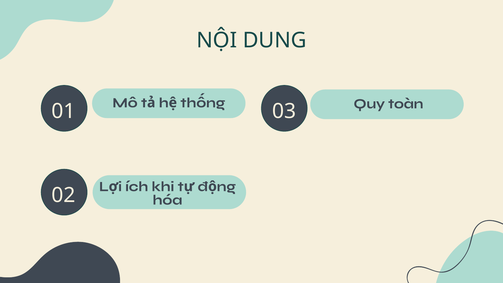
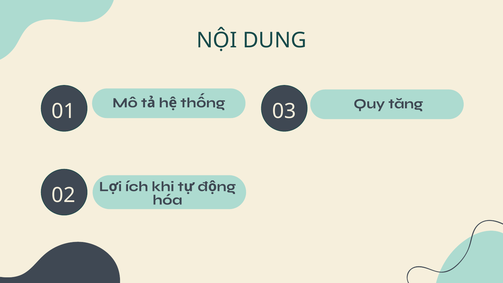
toàn: toàn -> tăng
